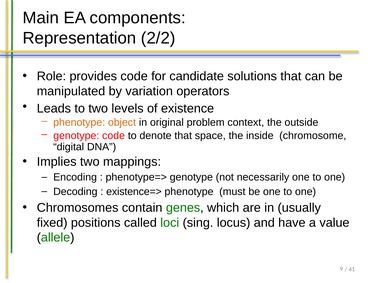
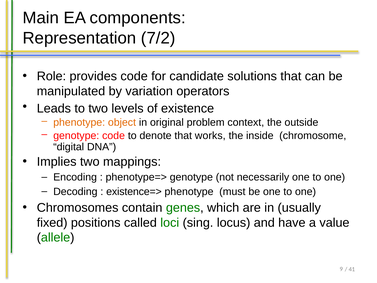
2/2: 2/2 -> 7/2
space: space -> works
